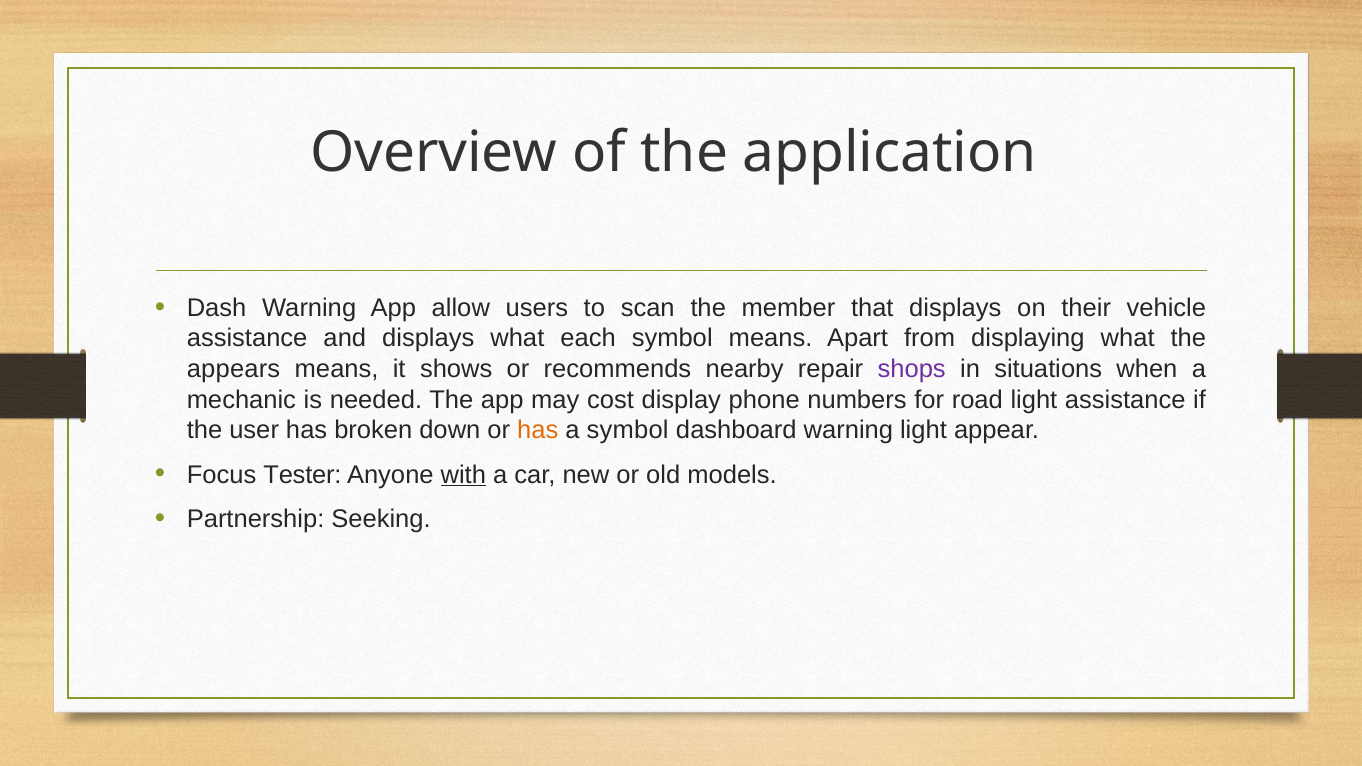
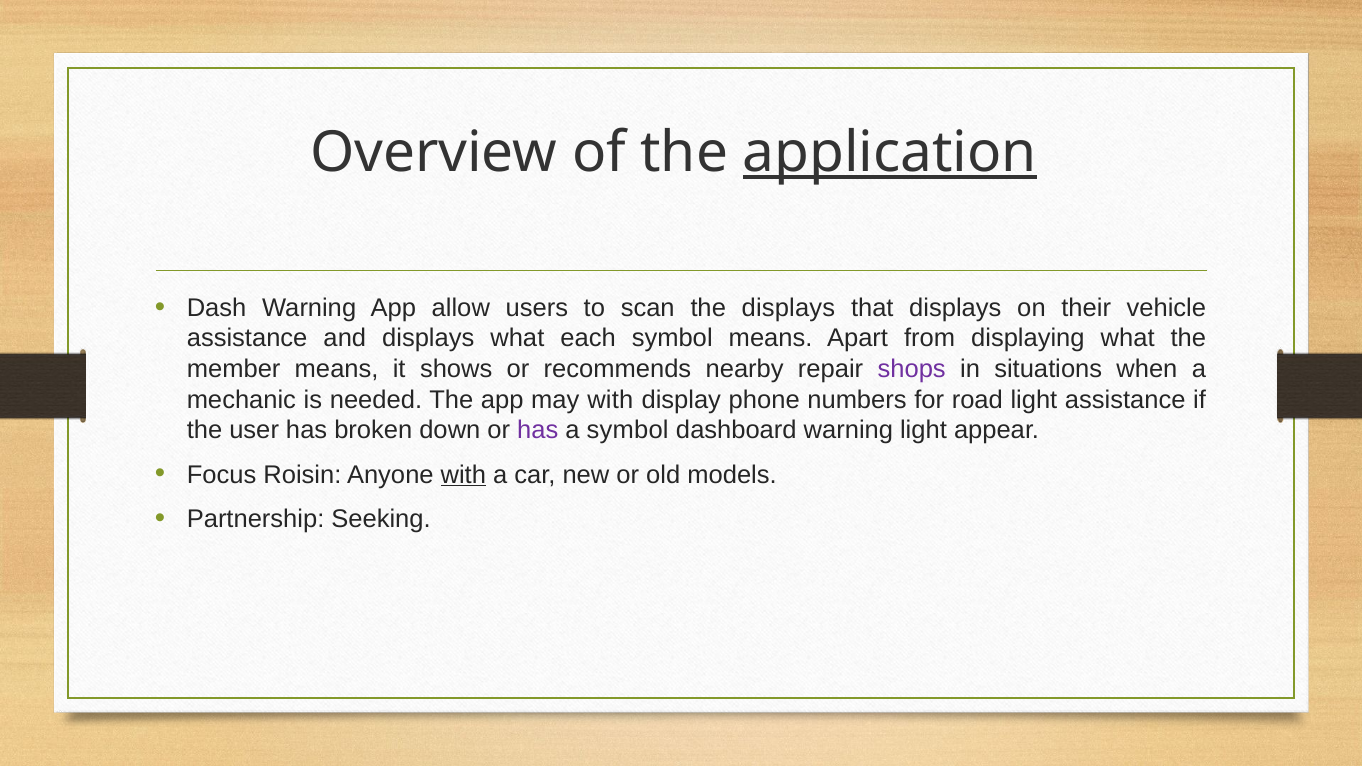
application underline: none -> present
the member: member -> displays
appears: appears -> member
may cost: cost -> with
has at (538, 430) colour: orange -> purple
Tester: Tester -> Roisin
